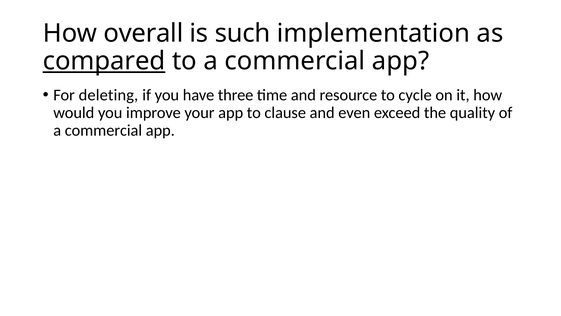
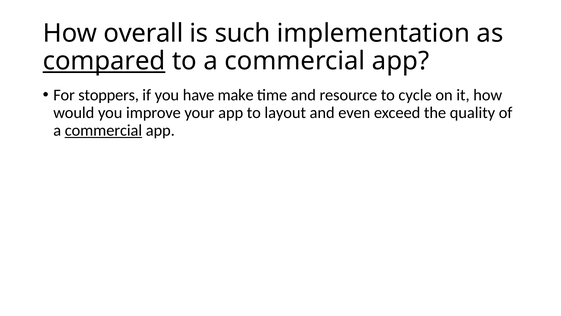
deleting: deleting -> stoppers
three: three -> make
clause: clause -> layout
commercial at (103, 130) underline: none -> present
